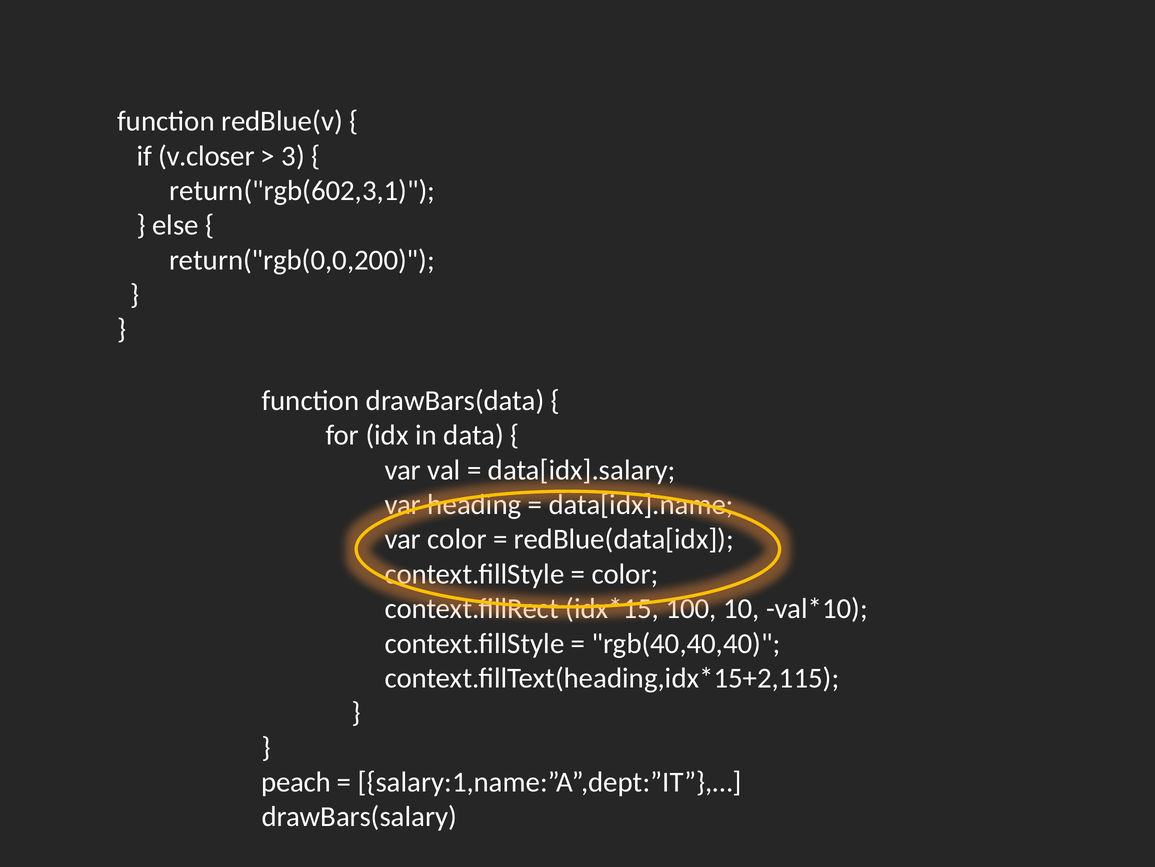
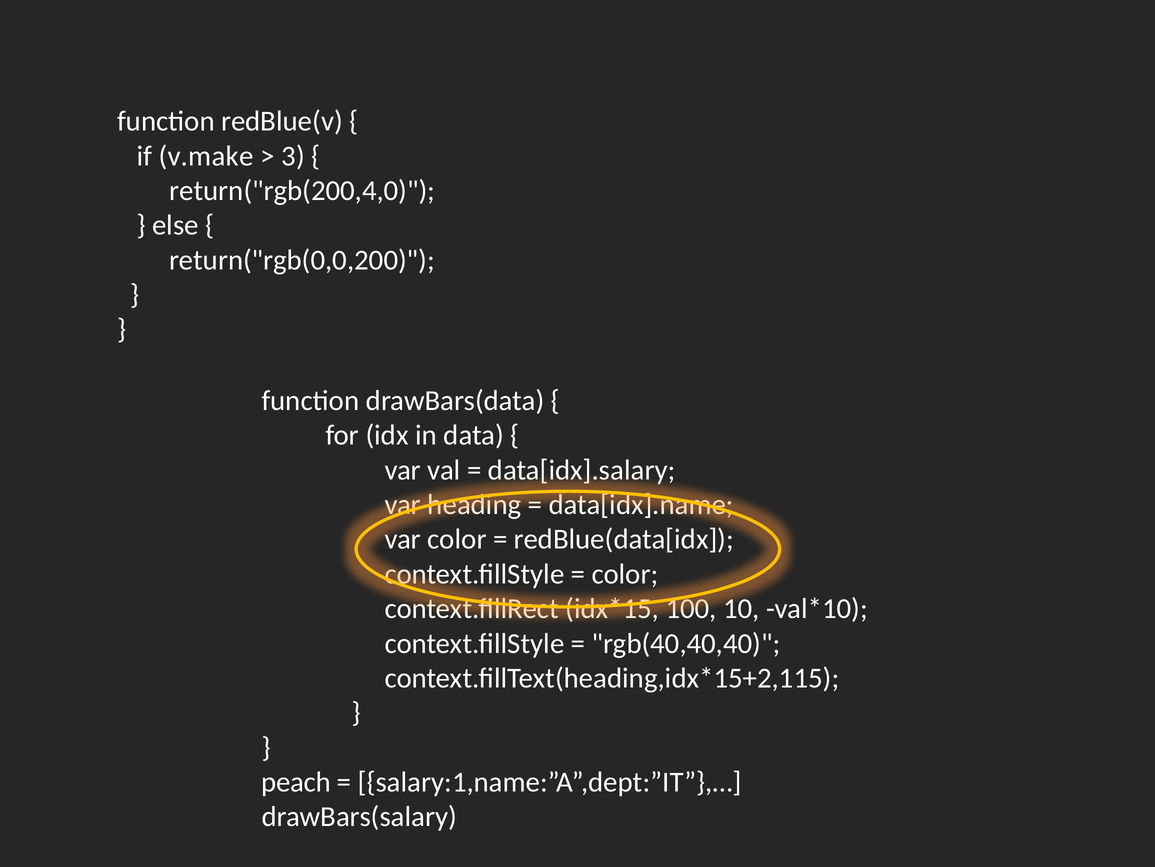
v.closer: v.closer -> v.make
return("rgb(602,3,1: return("rgb(602,3,1 -> return("rgb(200,4,0
